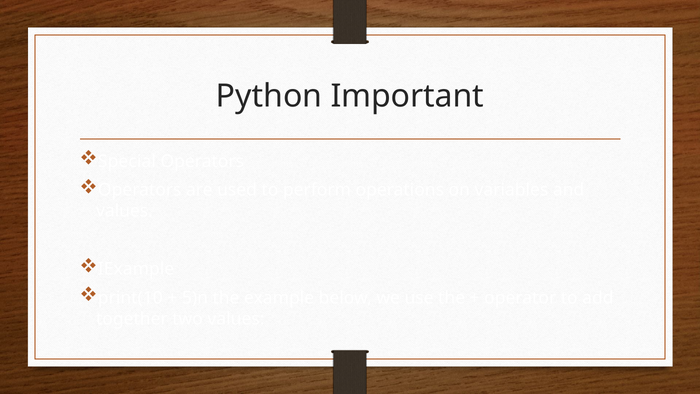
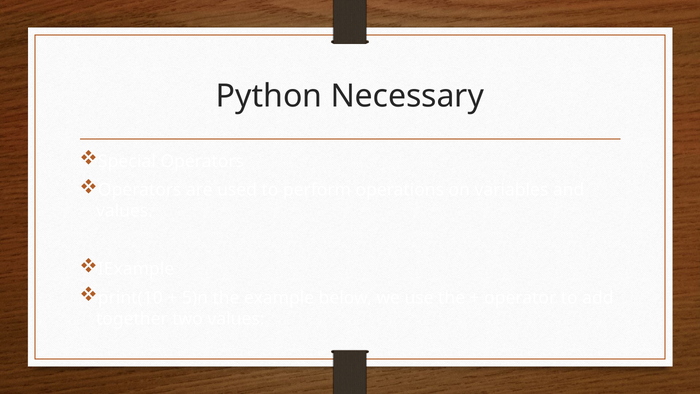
Important: Important -> Necessary
